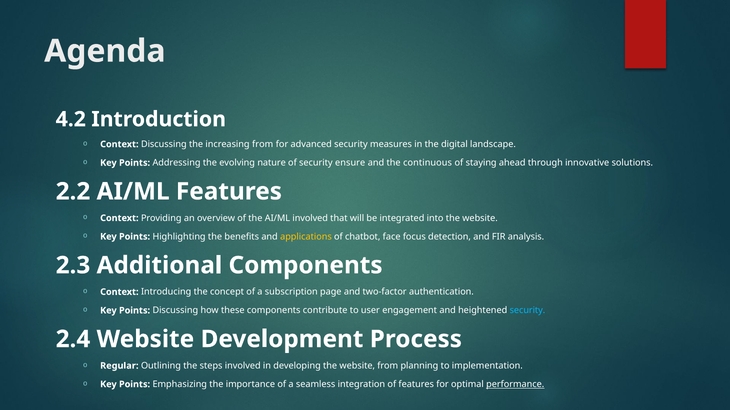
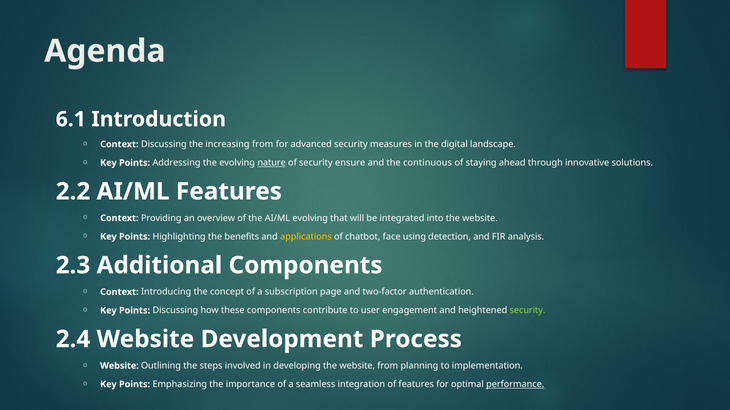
4.2: 4.2 -> 6.1
nature underline: none -> present
AI/ML involved: involved -> evolving
focus: focus -> using
security at (527, 311) colour: light blue -> light green
Regular at (119, 366): Regular -> Website
